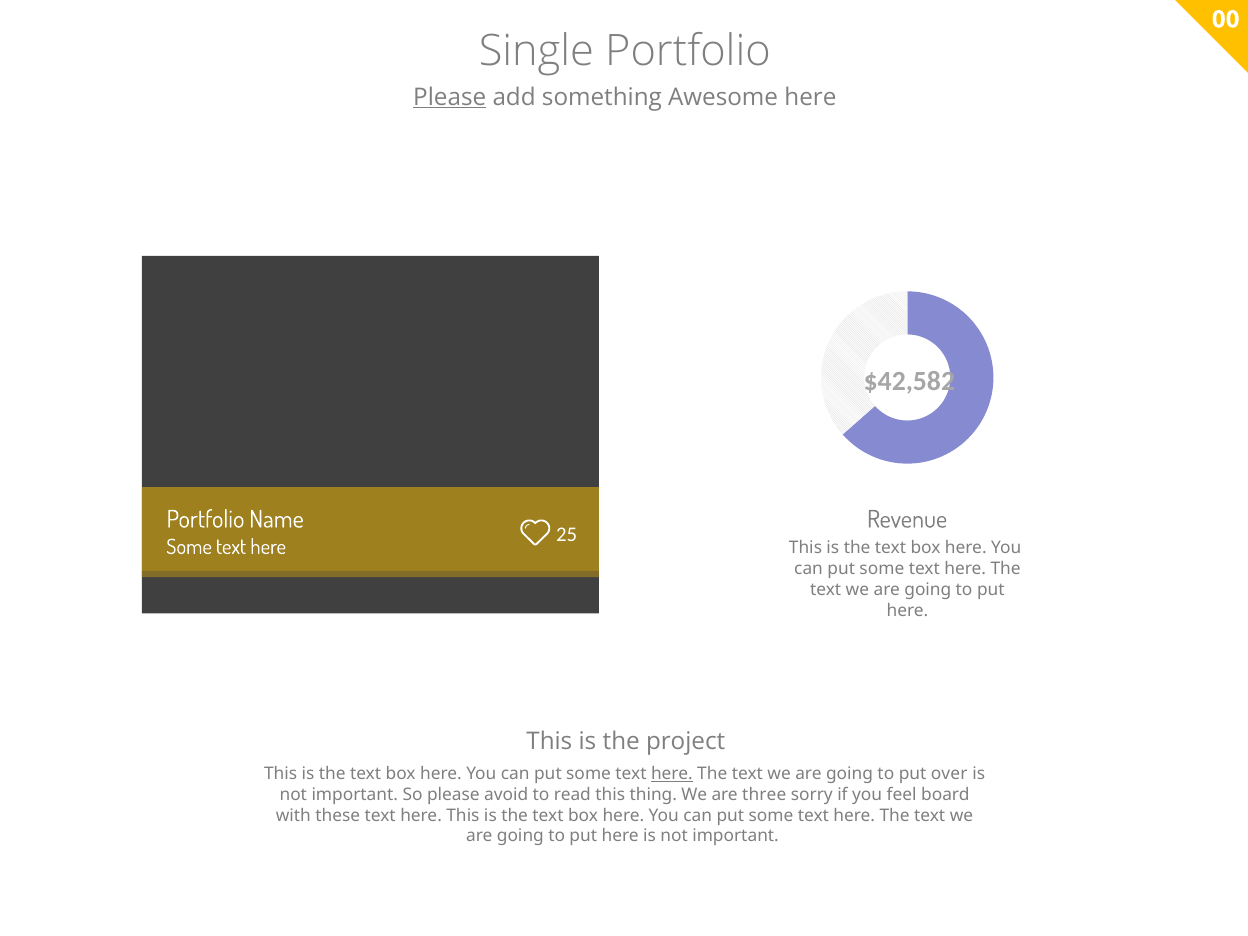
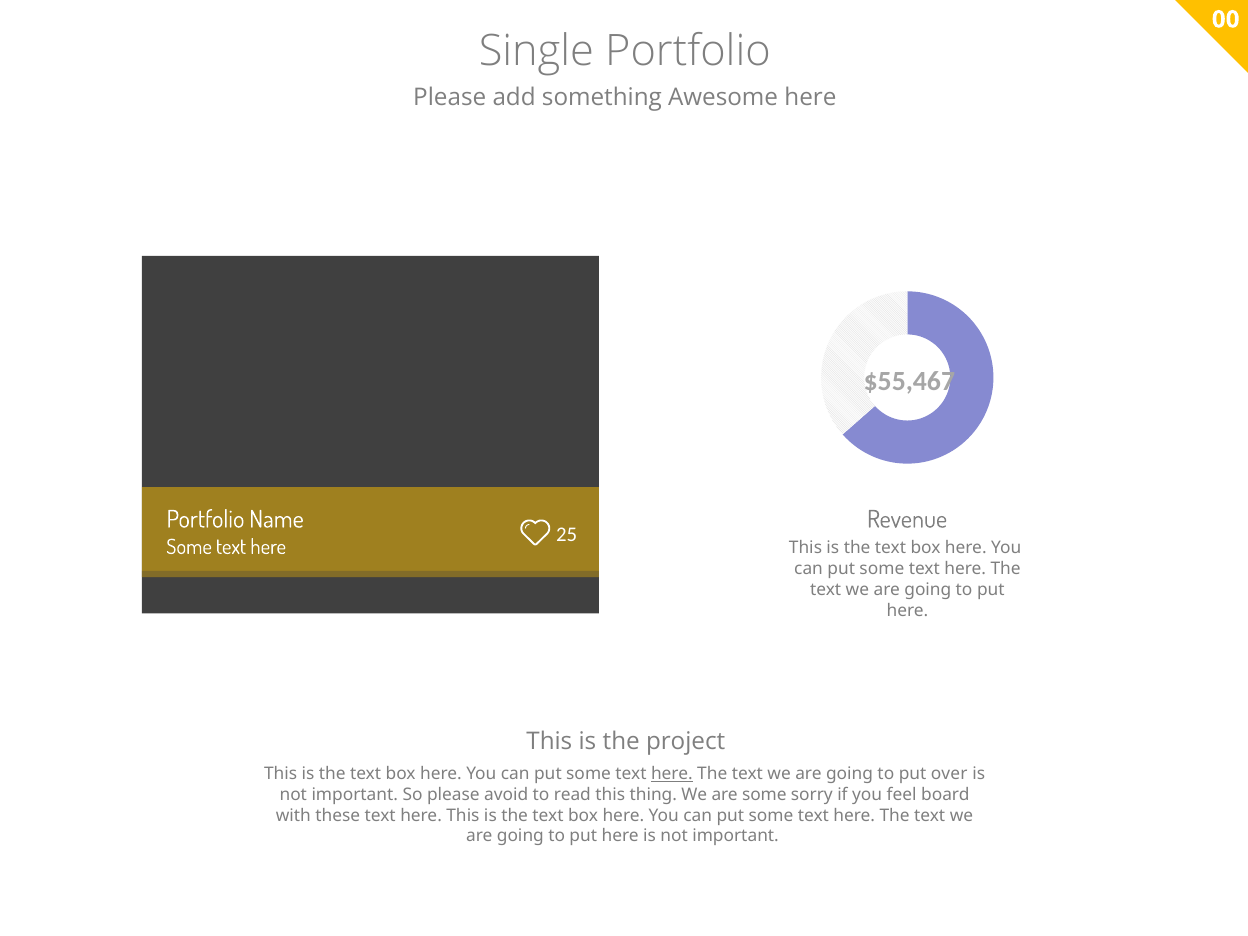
Please at (450, 97) underline: present -> none
$42,582: $42,582 -> $55,467
are three: three -> some
